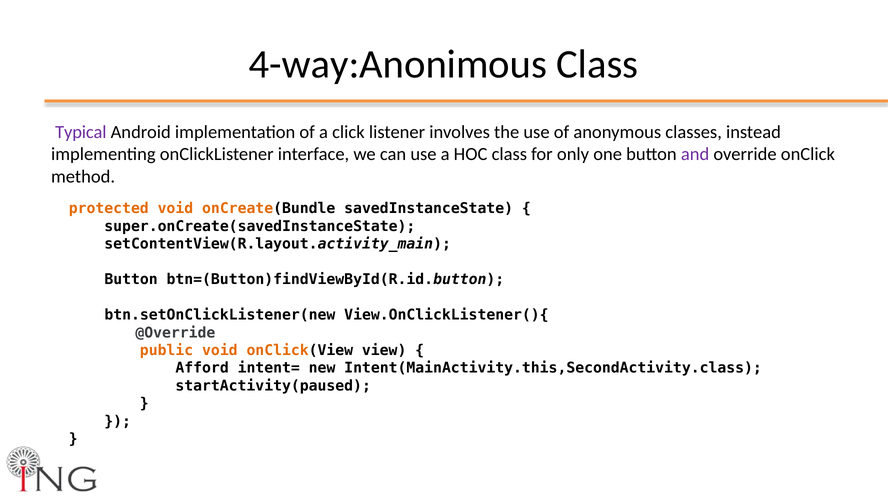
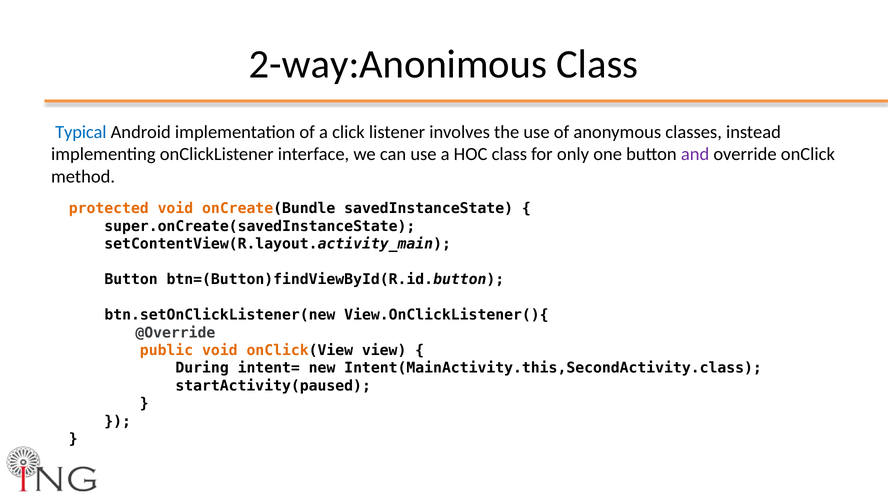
4-way:Anonimous: 4-way:Anonimous -> 2-way:Anonimous
Typical colour: purple -> blue
Afford: Afford -> During
